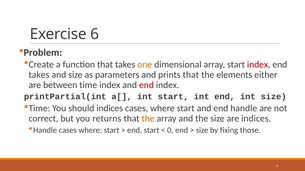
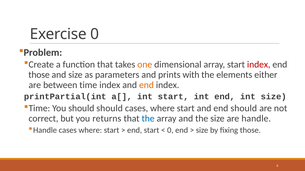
Exercise 6: 6 -> 0
takes at (39, 75): takes -> those
prints that: that -> with
end at (146, 85) colour: red -> orange
should indices: indices -> should
end handle: handle -> should
the at (148, 119) colour: orange -> blue
are indices: indices -> handle
